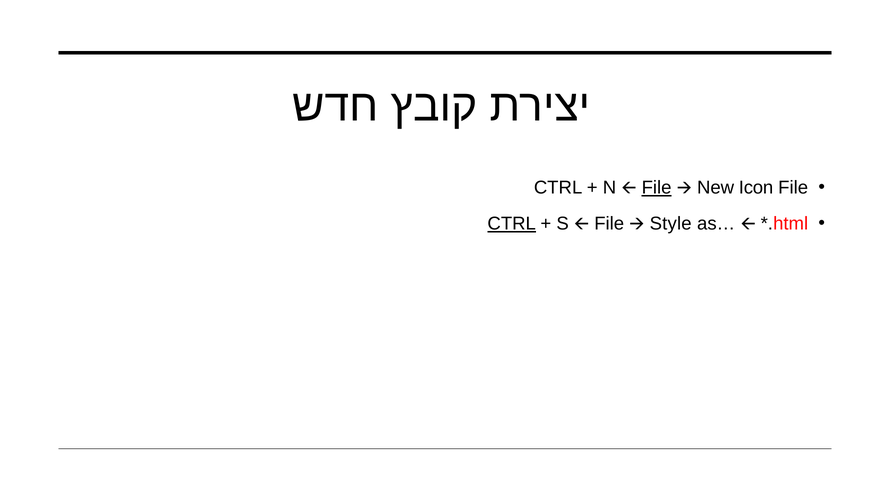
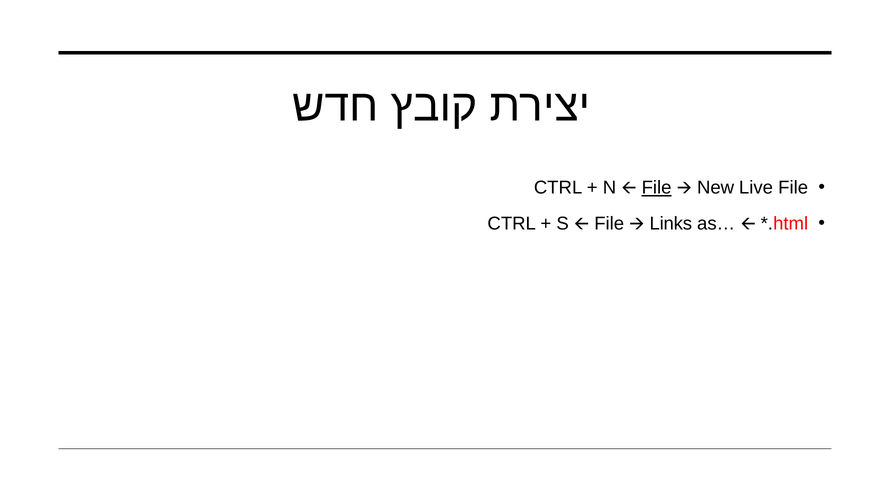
Icon: Icon -> Live
CTRL at (512, 224) underline: present -> none
Style: Style -> Links
